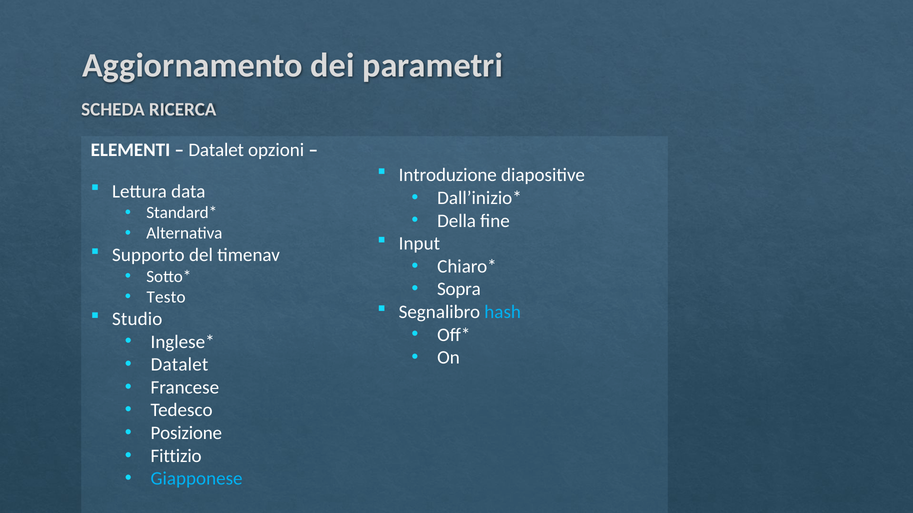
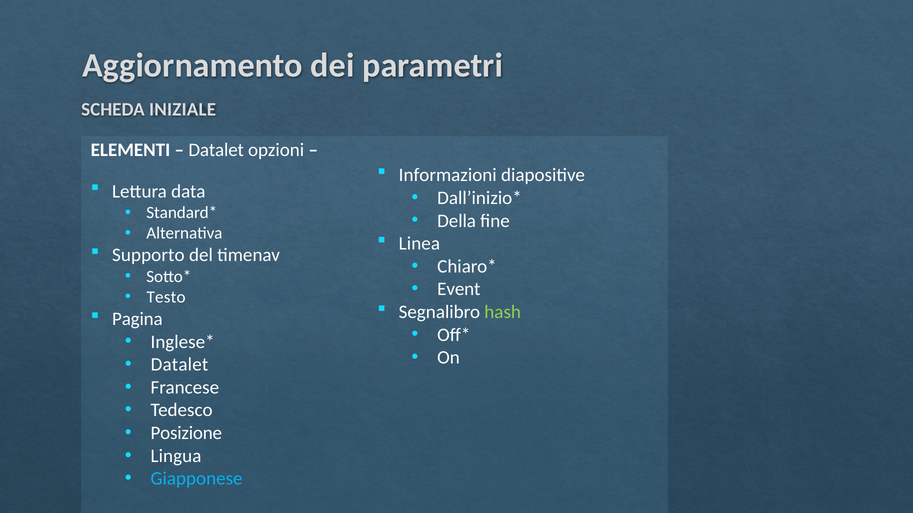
RICERCA: RICERCA -> INIZIALE
Introduzione: Introduzione -> Informazioni
Input: Input -> Linea
Sopra: Sopra -> Event
hash colour: light blue -> light green
Studio: Studio -> Pagina
Fittizio: Fittizio -> Lingua
